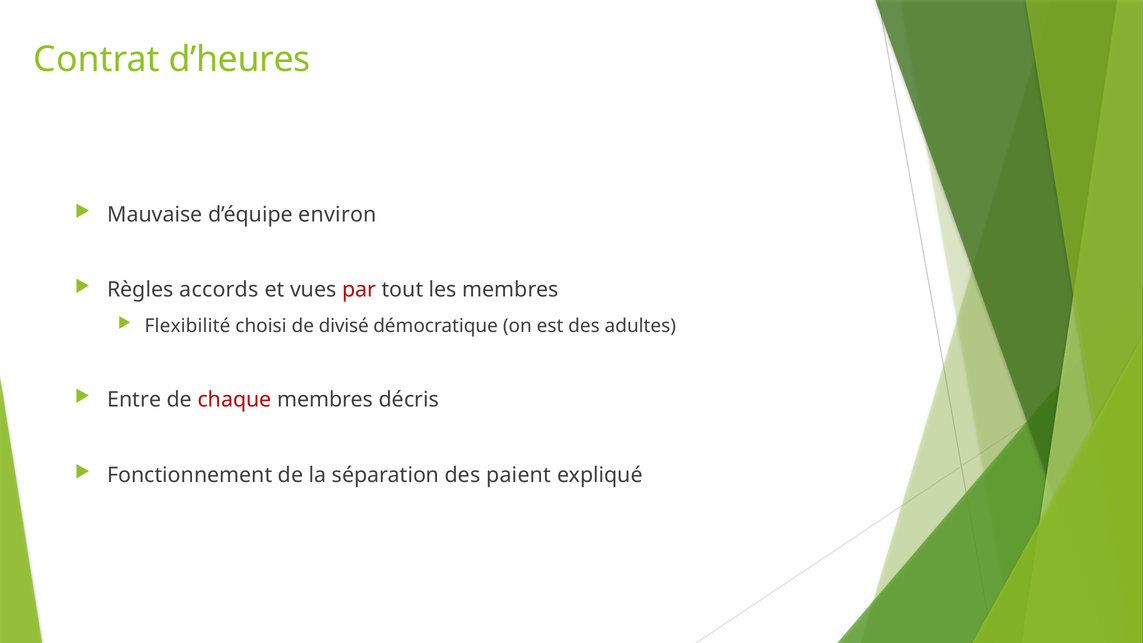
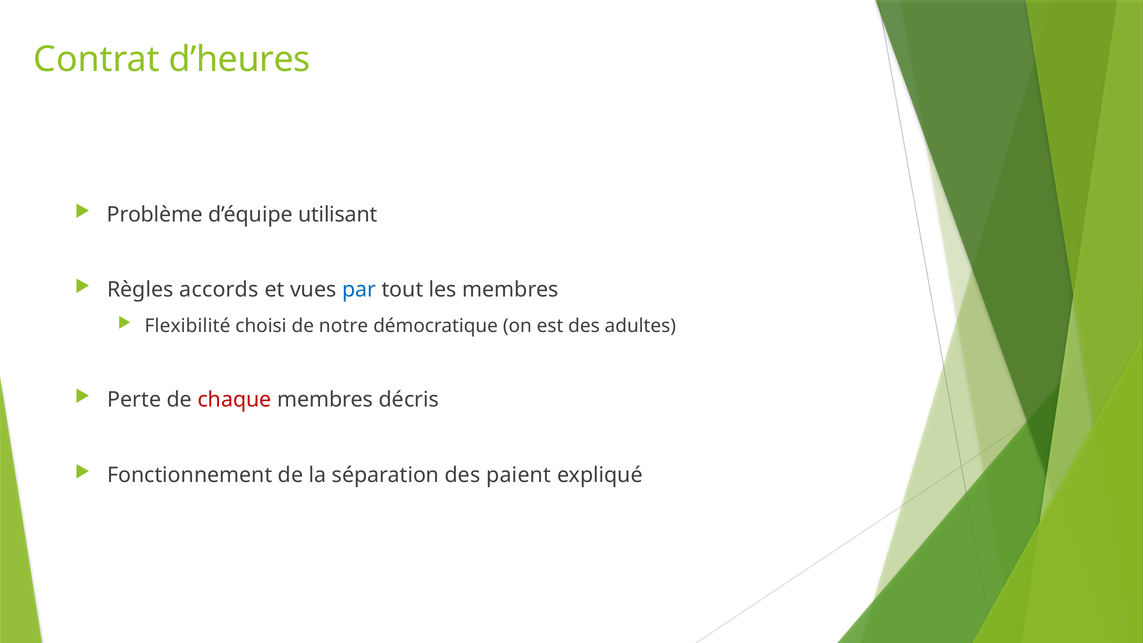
Mauvaise: Mauvaise -> Problème
environ: environ -> utilisant
par colour: red -> blue
divisé: divisé -> notre
Entre: Entre -> Perte
